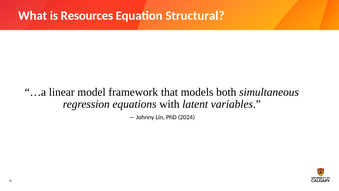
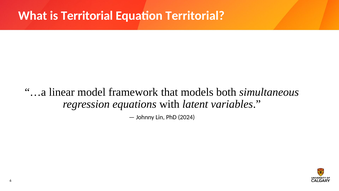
is Resources: Resources -> Territorial
Equation Structural: Structural -> Territorial
